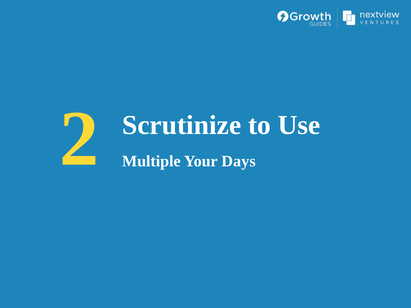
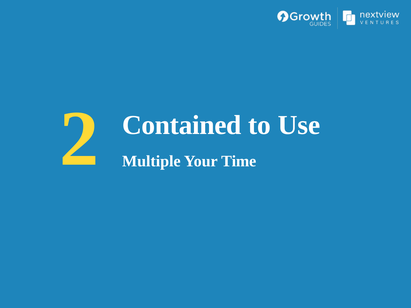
Scrutinize: Scrutinize -> Contained
Days: Days -> Time
